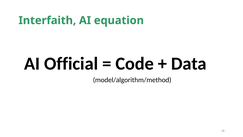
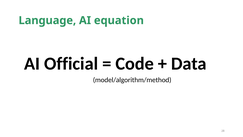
Interfaith: Interfaith -> Language
